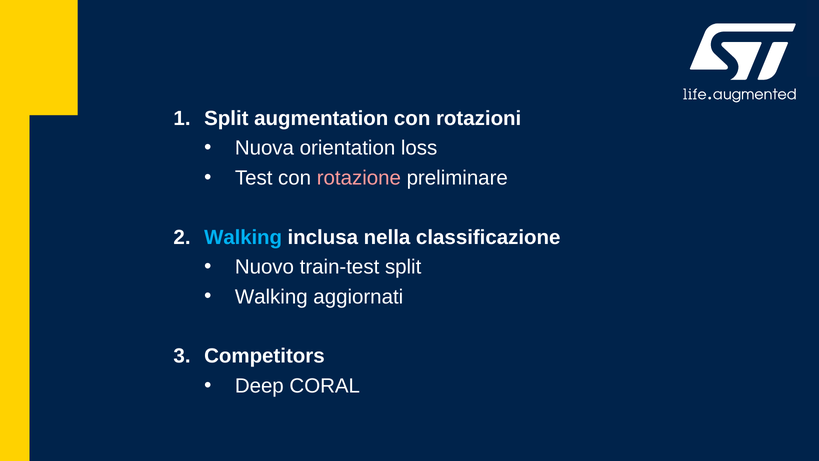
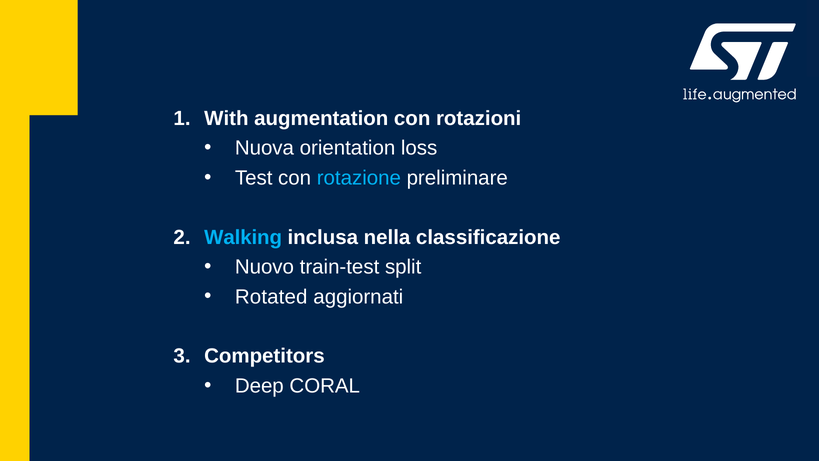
Split at (226, 118): Split -> With
rotazione colour: pink -> light blue
Walking at (271, 297): Walking -> Rotated
